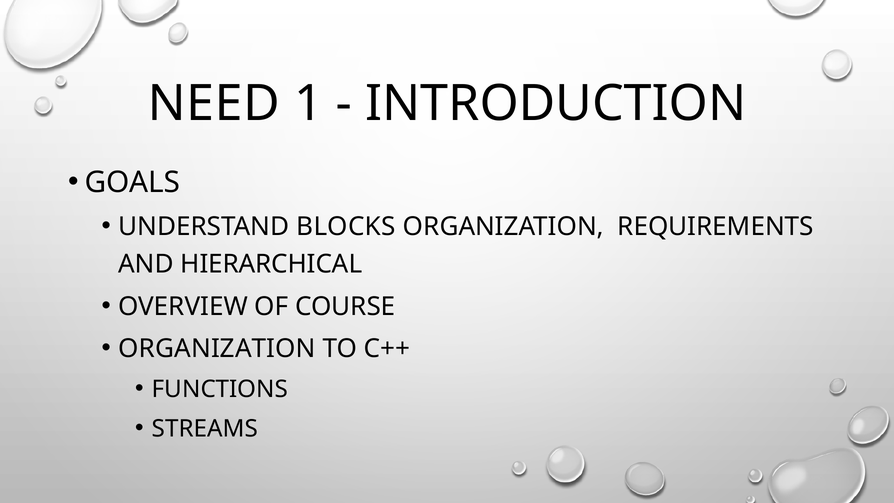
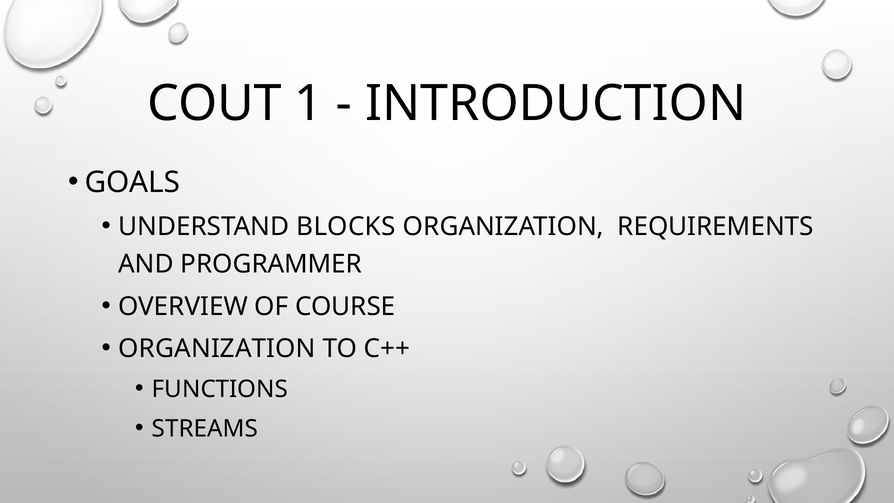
NEED: NEED -> COUT
HIERARCHICAL: HIERARCHICAL -> PROGRAMMER
